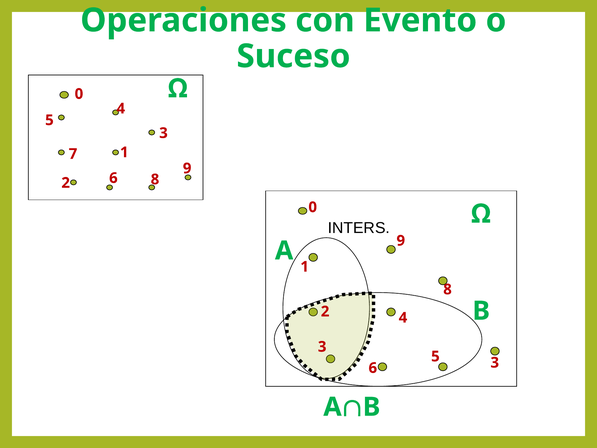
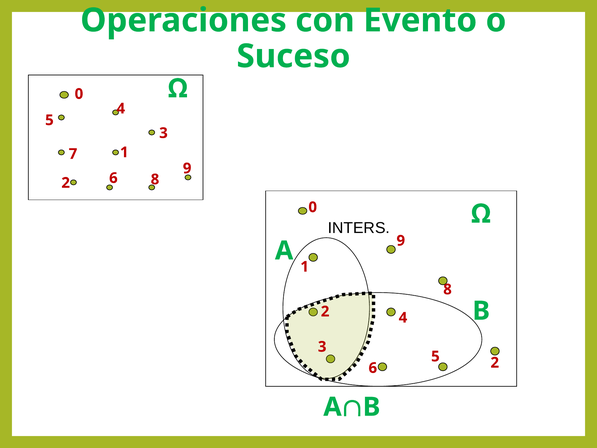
6 3: 3 -> 2
